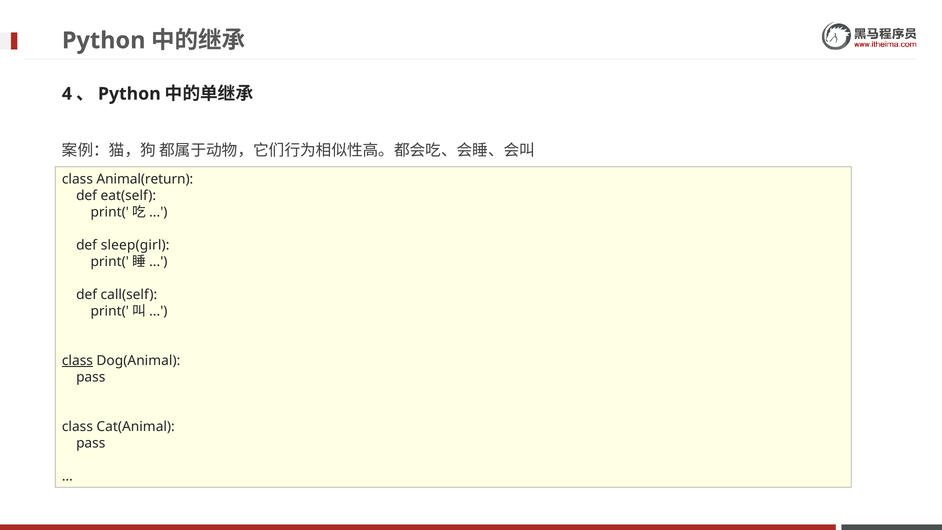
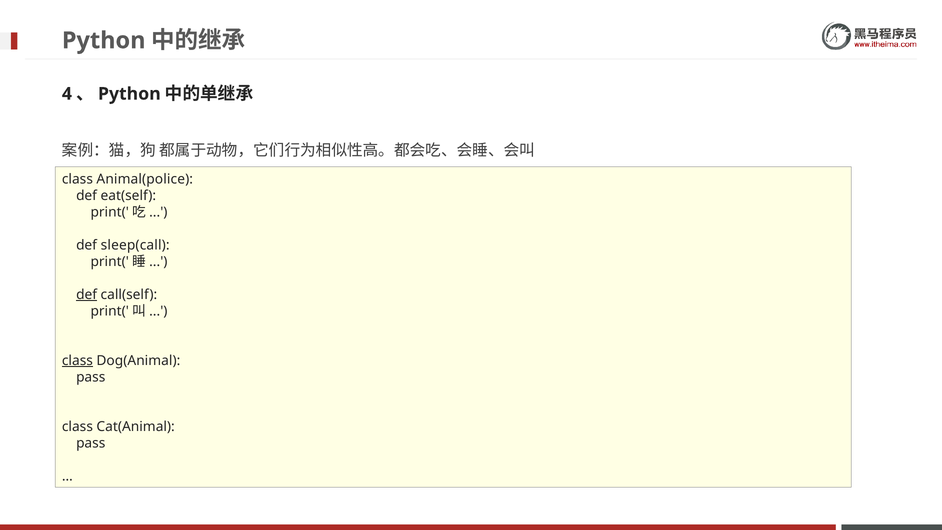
Animal(return: Animal(return -> Animal(police
sleep(girl: sleep(girl -> sleep(call
def at (87, 295) underline: none -> present
